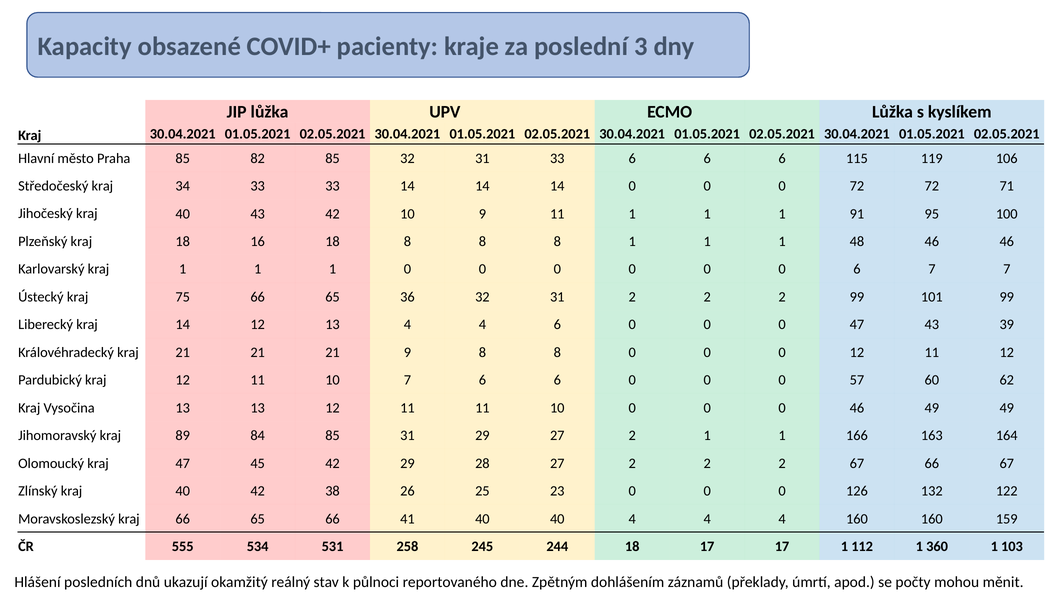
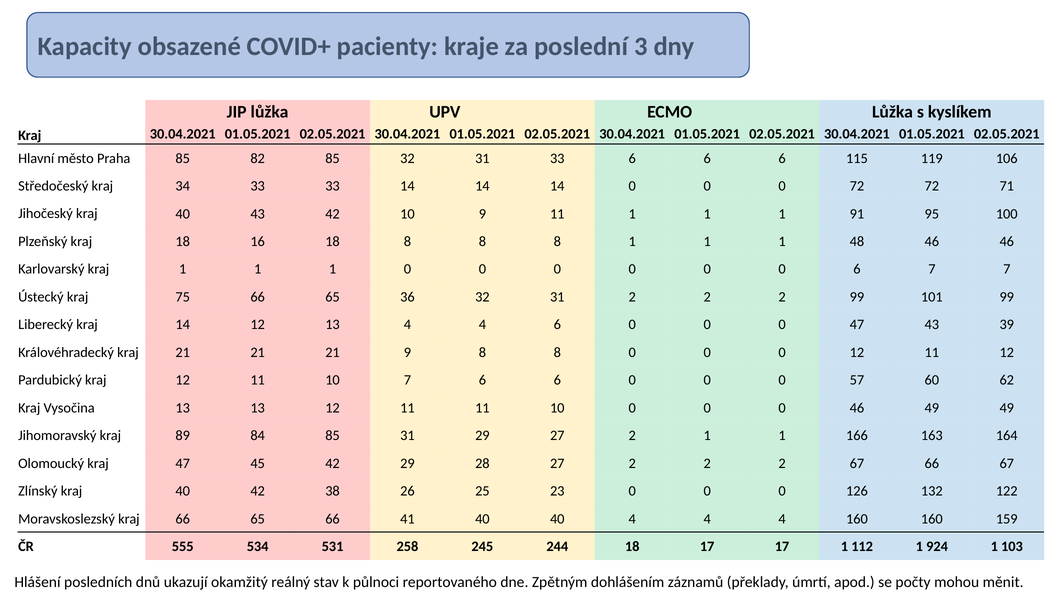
360: 360 -> 924
